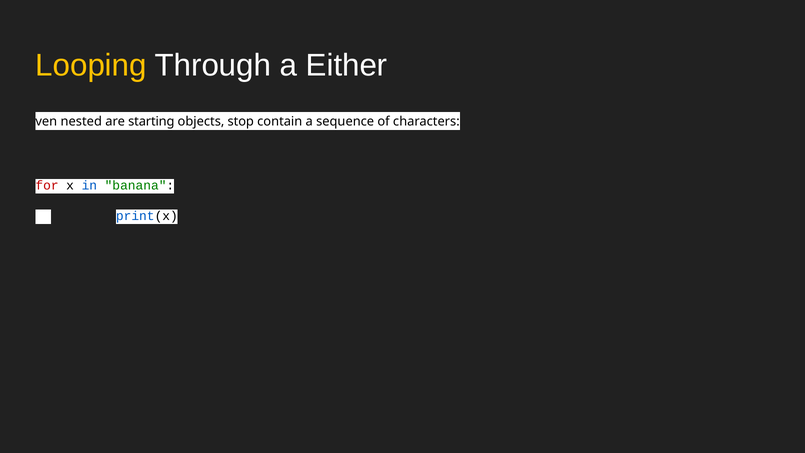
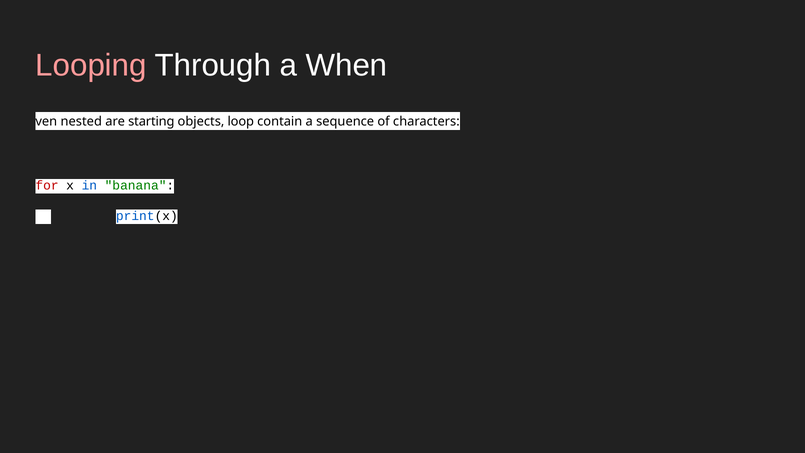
Looping colour: yellow -> pink
Either: Either -> When
stop: stop -> loop
